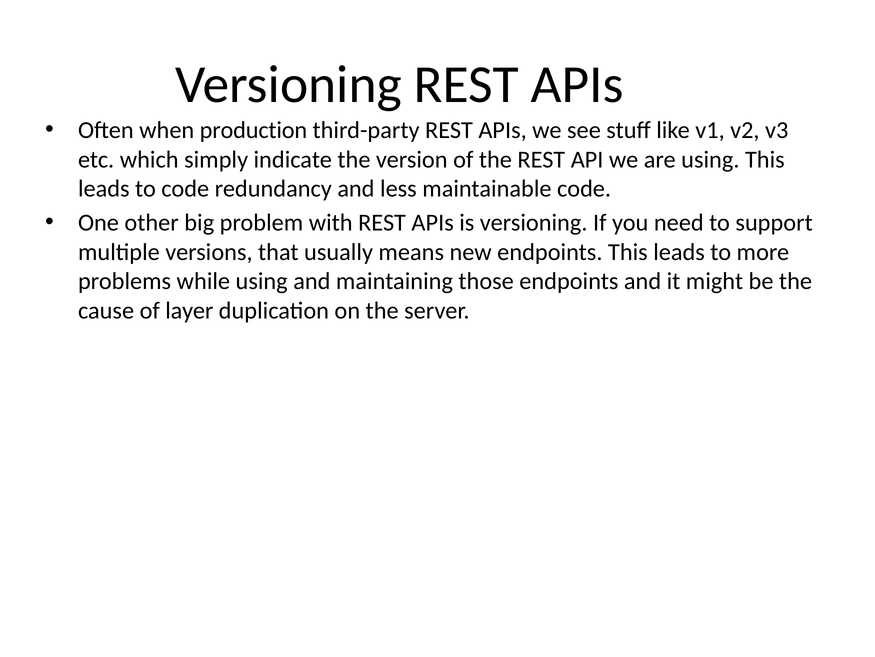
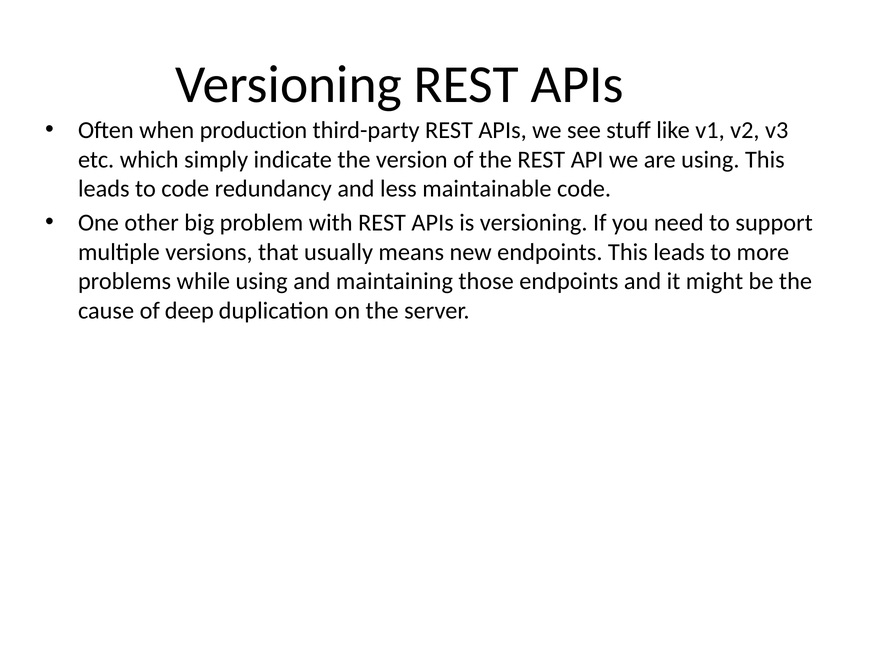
layer: layer -> deep
